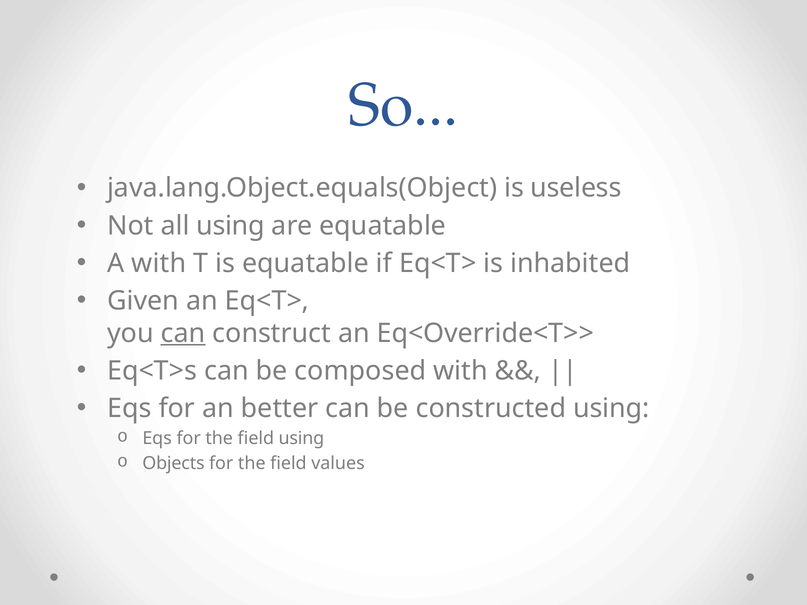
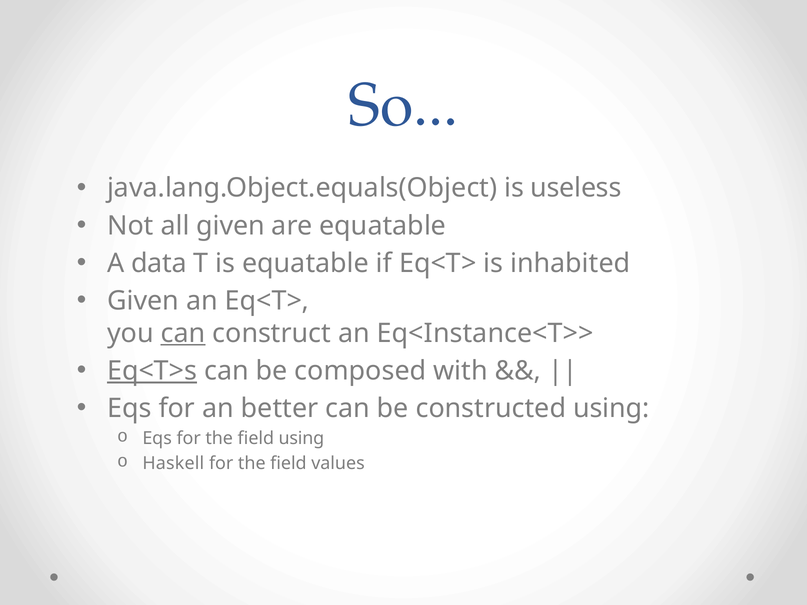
all using: using -> given
A with: with -> data
Eq<Override<T>>: Eq<Override<T>> -> Eq<Instance<T>>
Eq<T>s underline: none -> present
Objects: Objects -> Haskell
